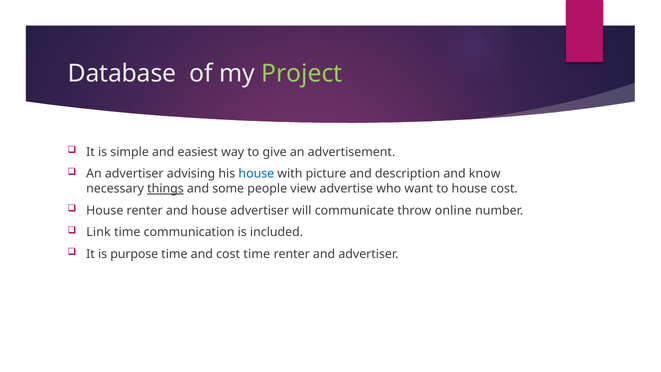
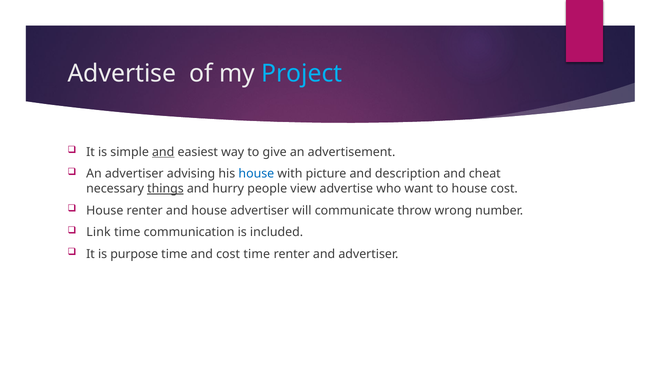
Database at (122, 74): Database -> Advertise
Project colour: light green -> light blue
and at (163, 152) underline: none -> present
know: know -> cheat
some: some -> hurry
online: online -> wrong
